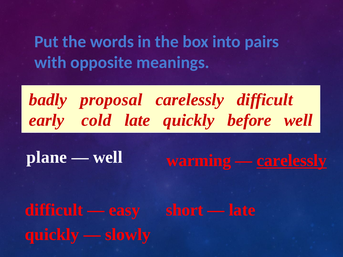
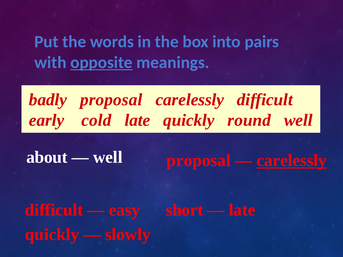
opposite underline: none -> present
before: before -> round
plane: plane -> about
well warming: warming -> proposal
